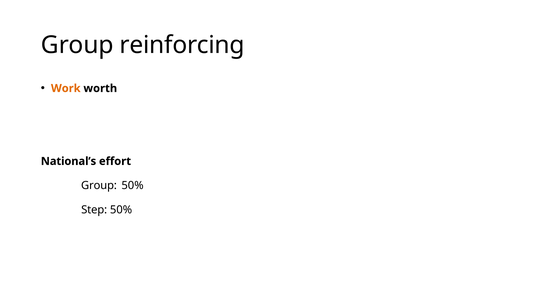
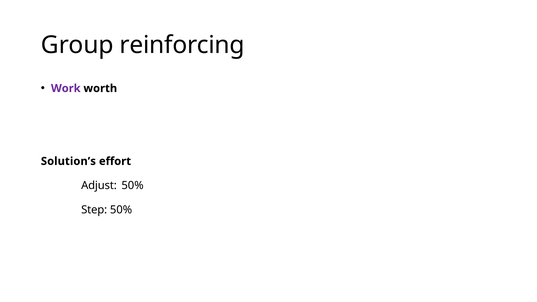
Work colour: orange -> purple
National’s: National’s -> Solution’s
Group at (99, 186): Group -> Adjust
